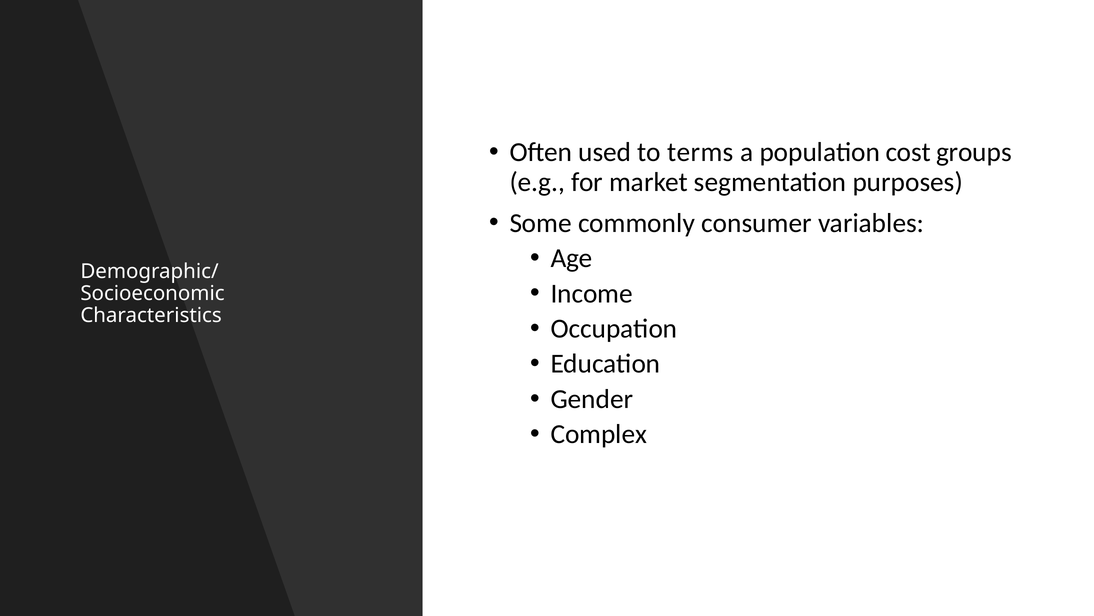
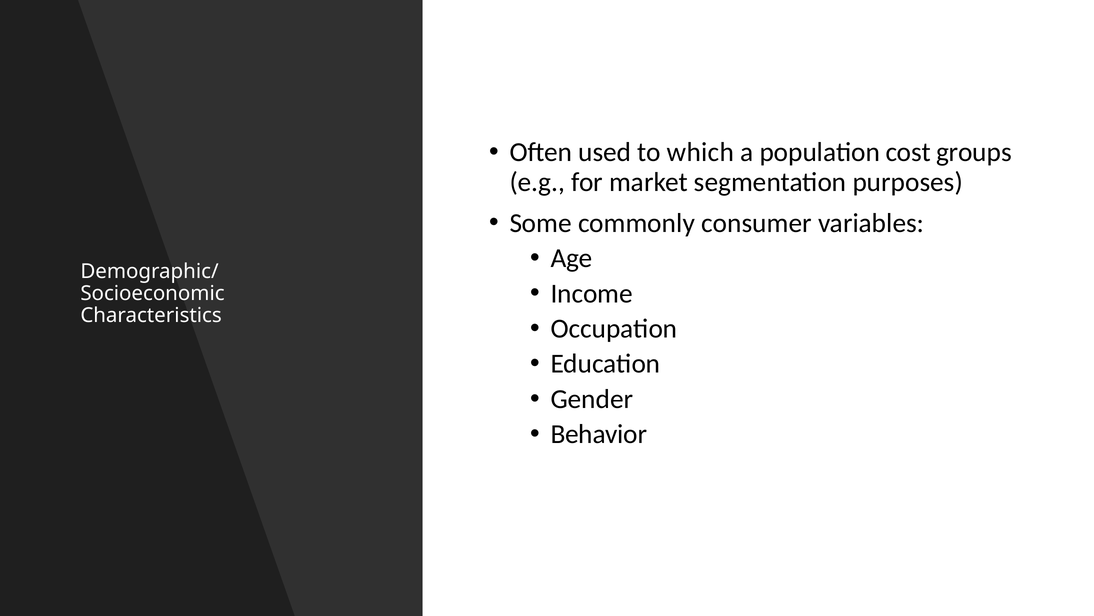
terms: terms -> which
Complex: Complex -> Behavior
